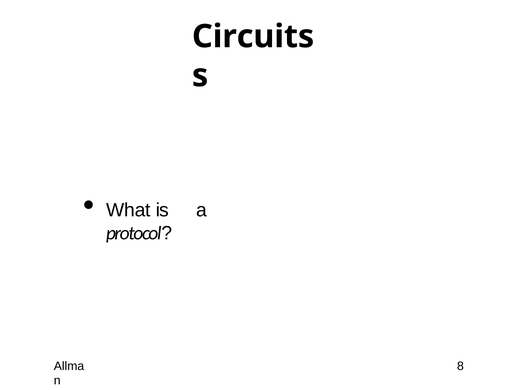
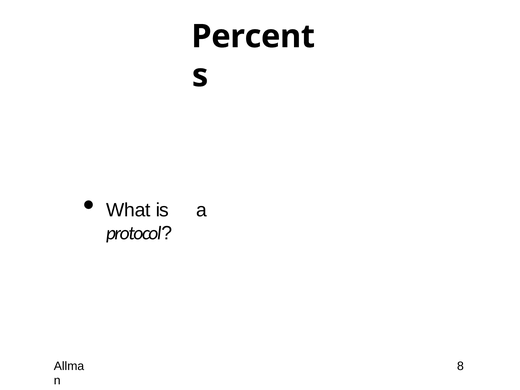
Circuits: Circuits -> Percent
